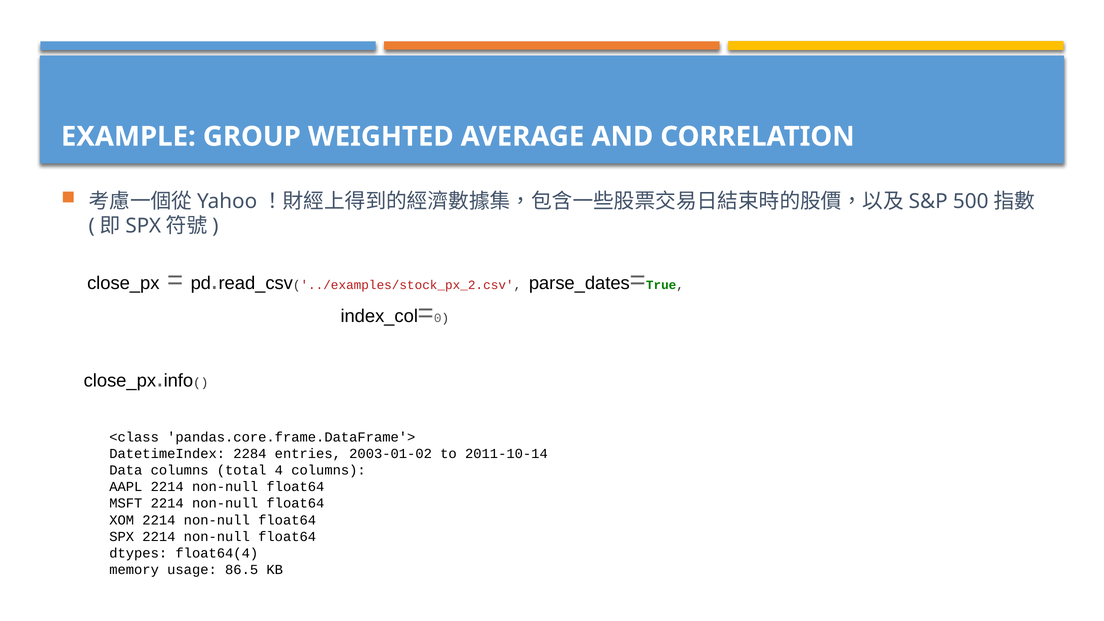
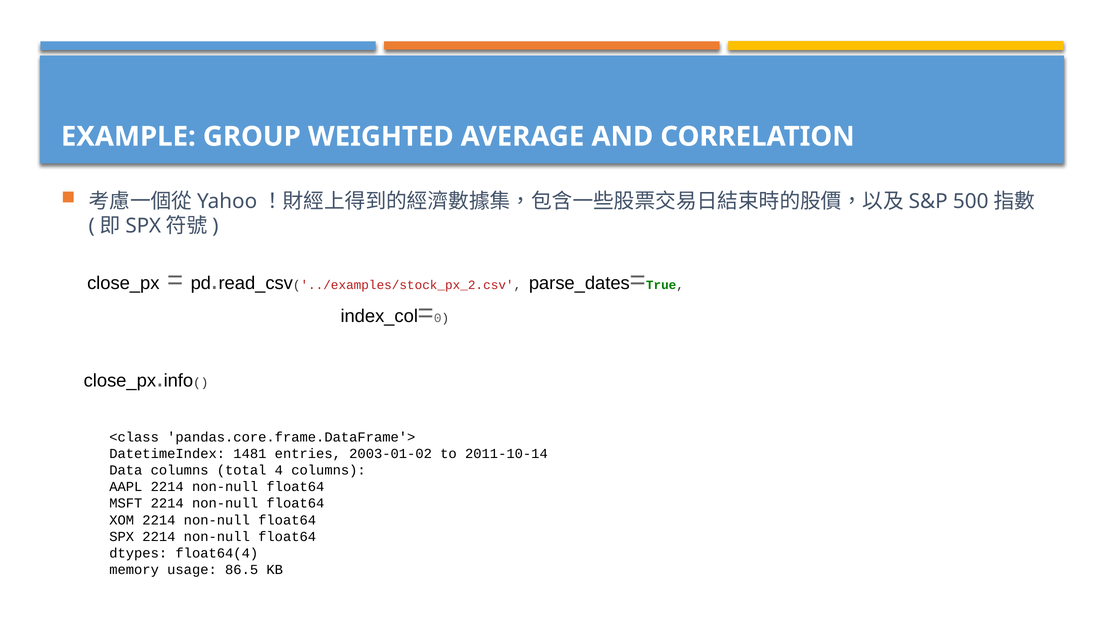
2284: 2284 -> 1481
